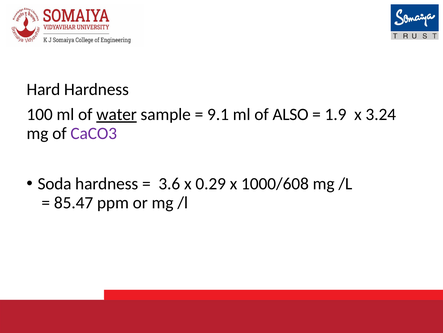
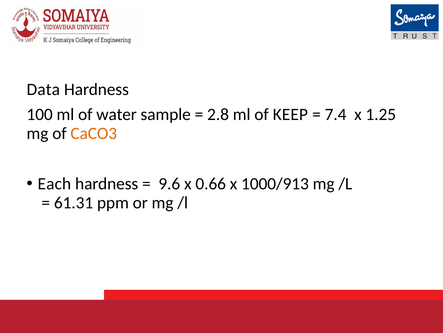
Hard: Hard -> Data
water underline: present -> none
9.1: 9.1 -> 2.8
ALSO: ALSO -> KEEP
1.9: 1.9 -> 7.4
3.24: 3.24 -> 1.25
CaCO3 colour: purple -> orange
Soda: Soda -> Each
3.6: 3.6 -> 9.6
0.29: 0.29 -> 0.66
1000/608: 1000/608 -> 1000/913
85.47: 85.47 -> 61.31
